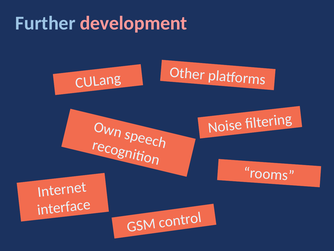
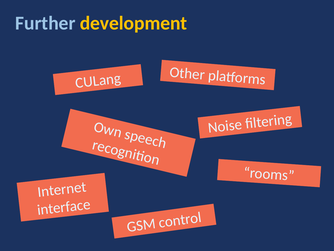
development colour: pink -> yellow
